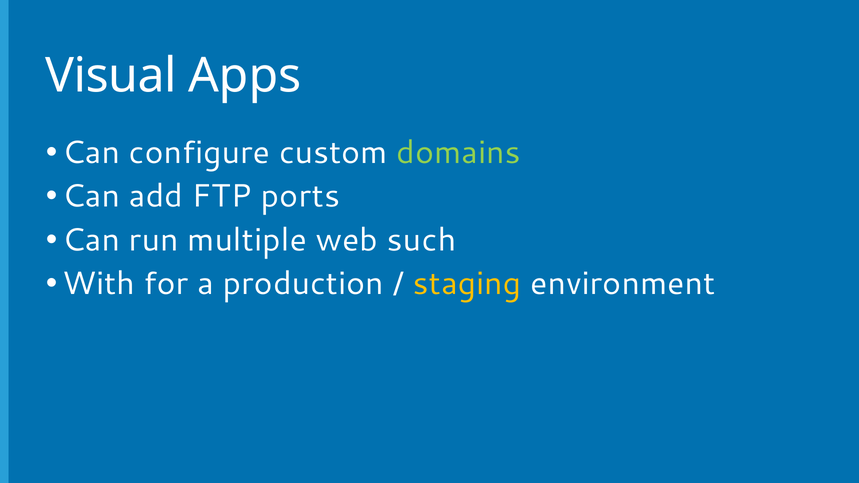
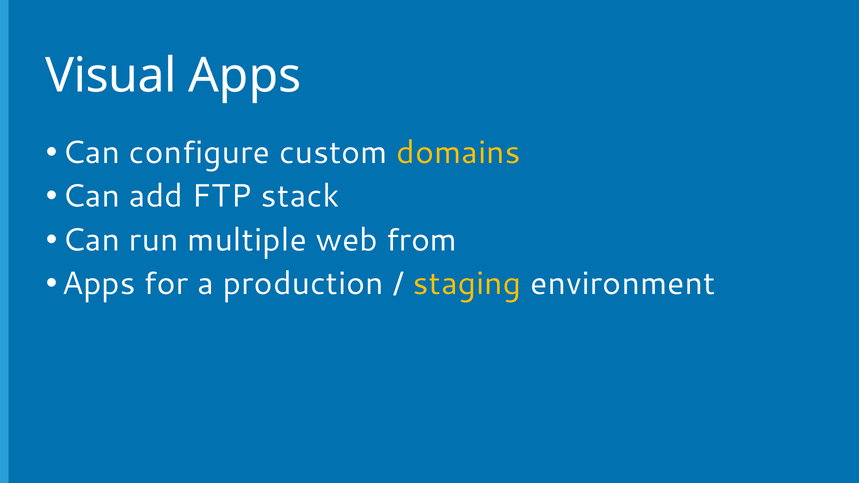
domains colour: light green -> yellow
ports: ports -> stack
such: such -> from
With at (99, 284): With -> Apps
